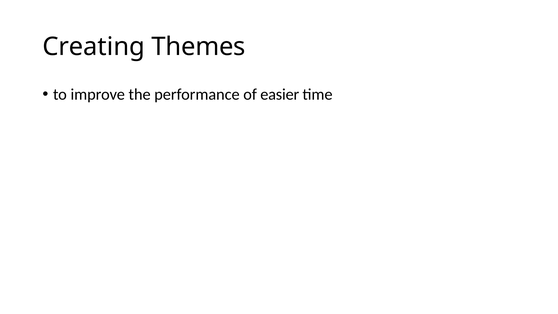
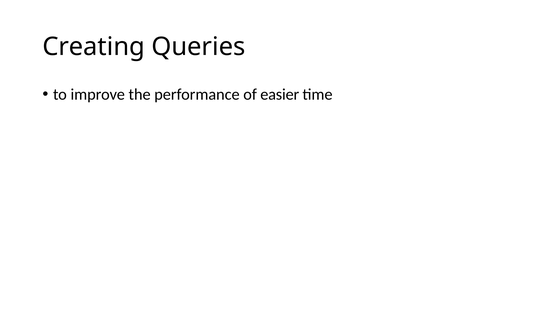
Themes: Themes -> Queries
